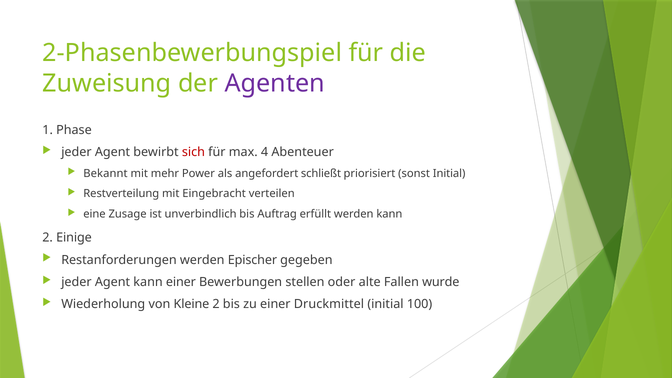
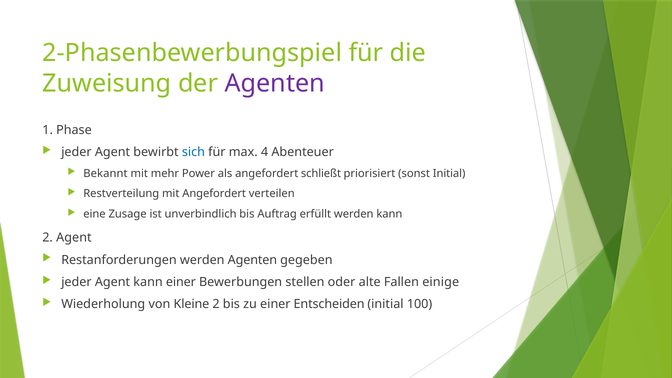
sich colour: red -> blue
mit Eingebracht: Eingebracht -> Angefordert
2 Einige: Einige -> Agent
werden Epischer: Epischer -> Agenten
wurde: wurde -> einige
Druckmittel: Druckmittel -> Entscheiden
